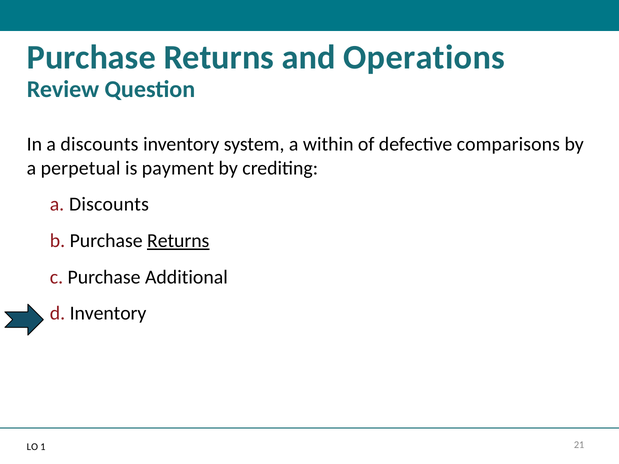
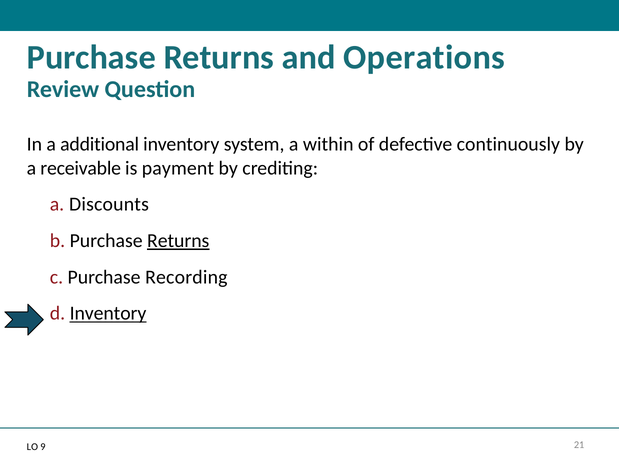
In a discounts: discounts -> additional
comparisons: comparisons -> continuously
perpetual: perpetual -> receivable
Additional: Additional -> Recording
Inventory at (108, 314) underline: none -> present
1: 1 -> 9
